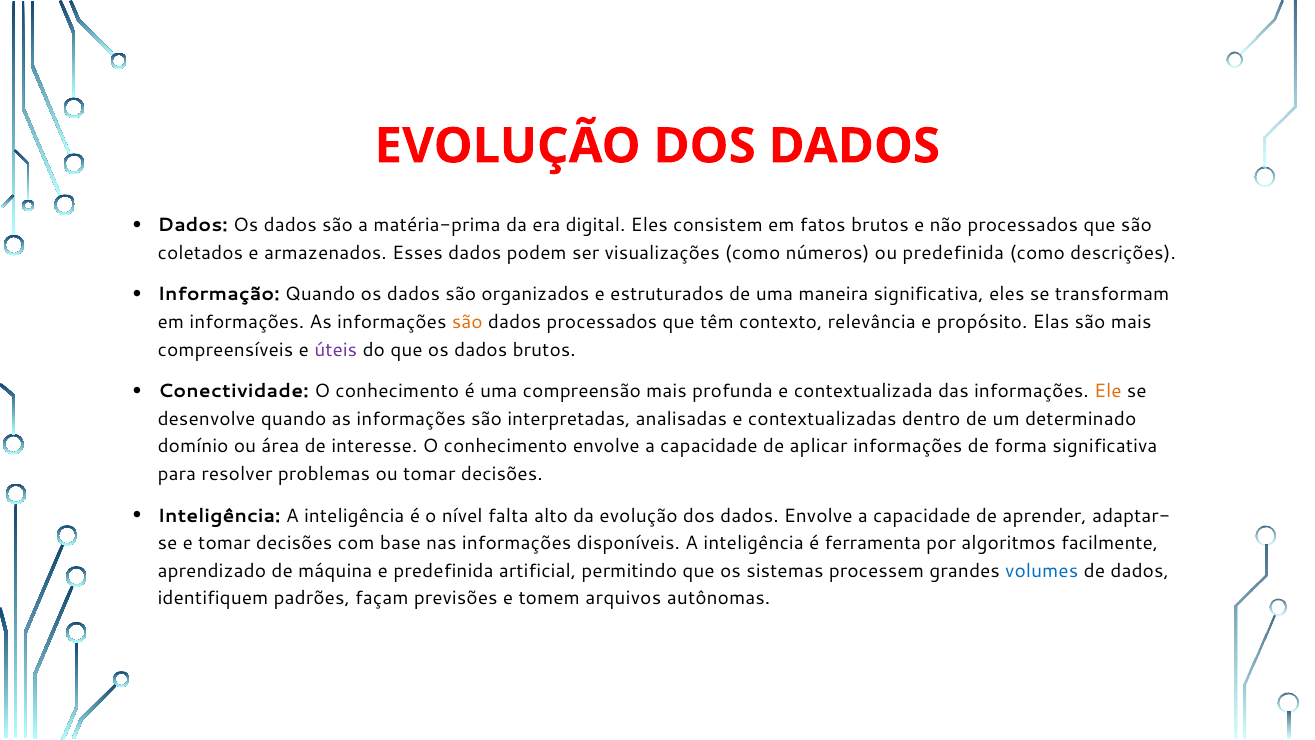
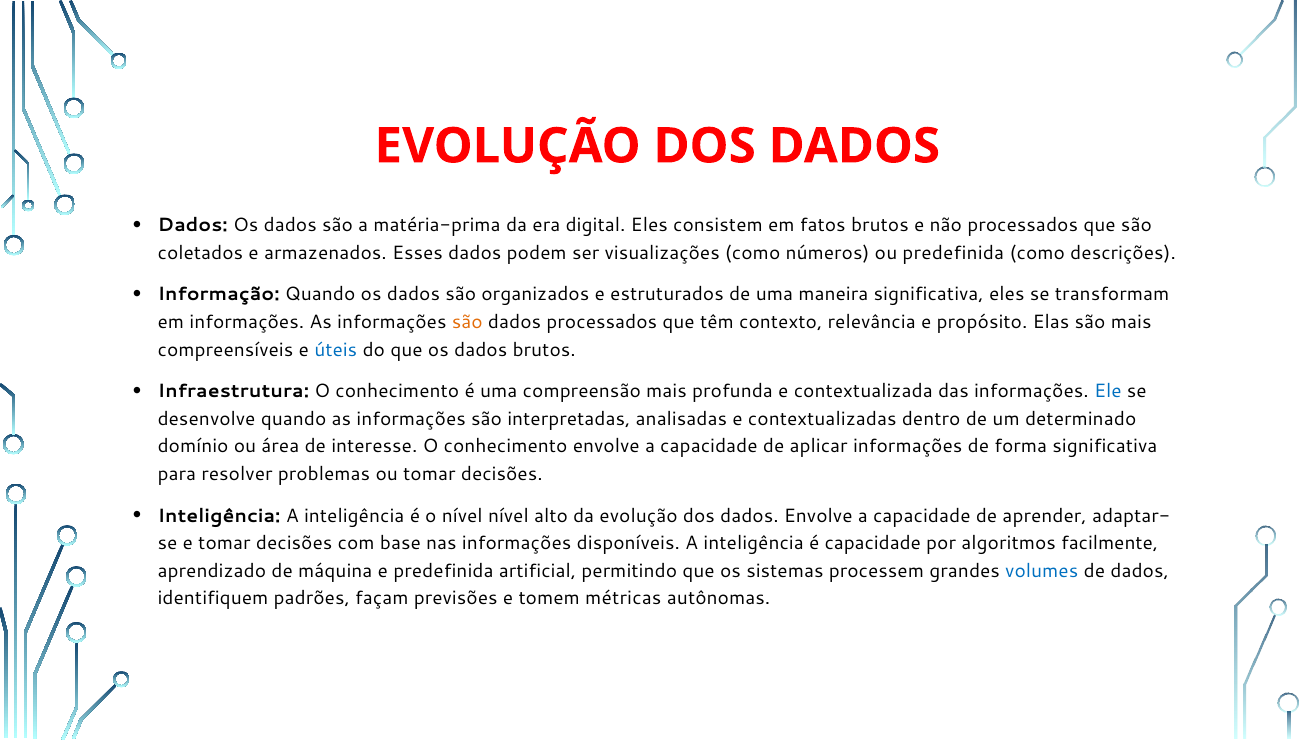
úteis colour: purple -> blue
Conectividade: Conectividade -> Infraestrutura
Ele colour: orange -> blue
nível falta: falta -> nível
é ferramenta: ferramenta -> capacidade
arquivos: arquivos -> métricas
